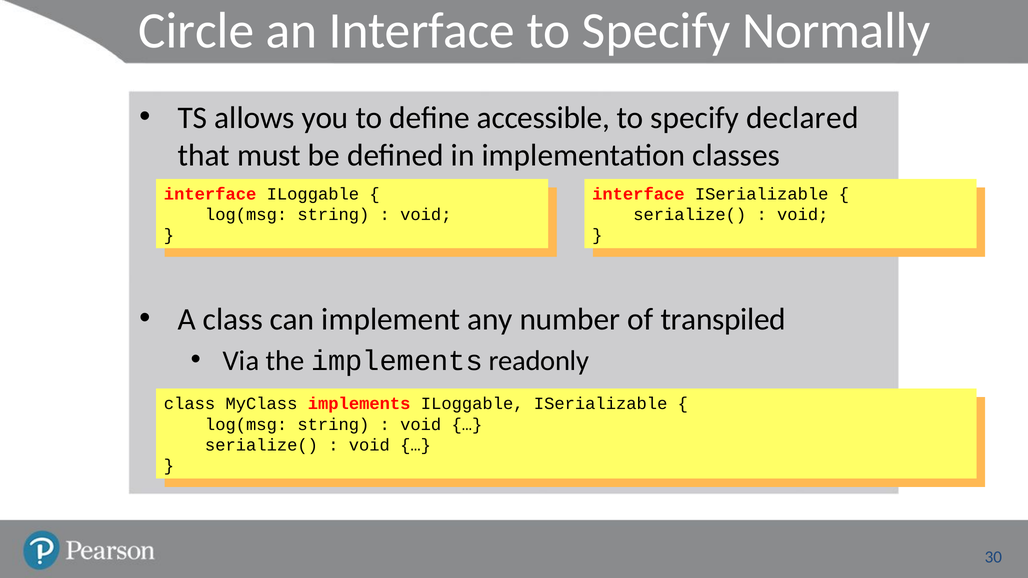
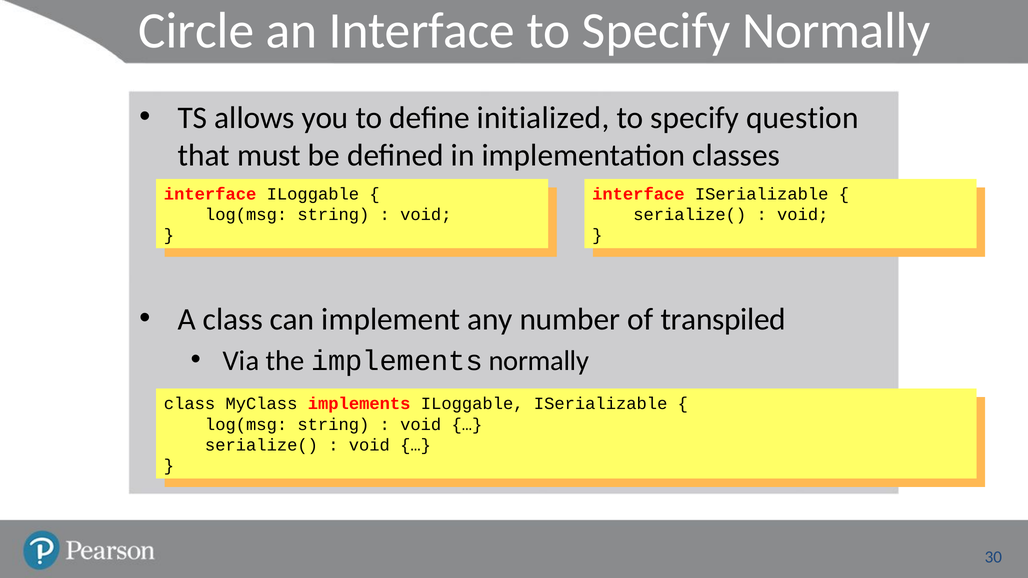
accessible: accessible -> initialized
declared: declared -> question
implements readonly: readonly -> normally
